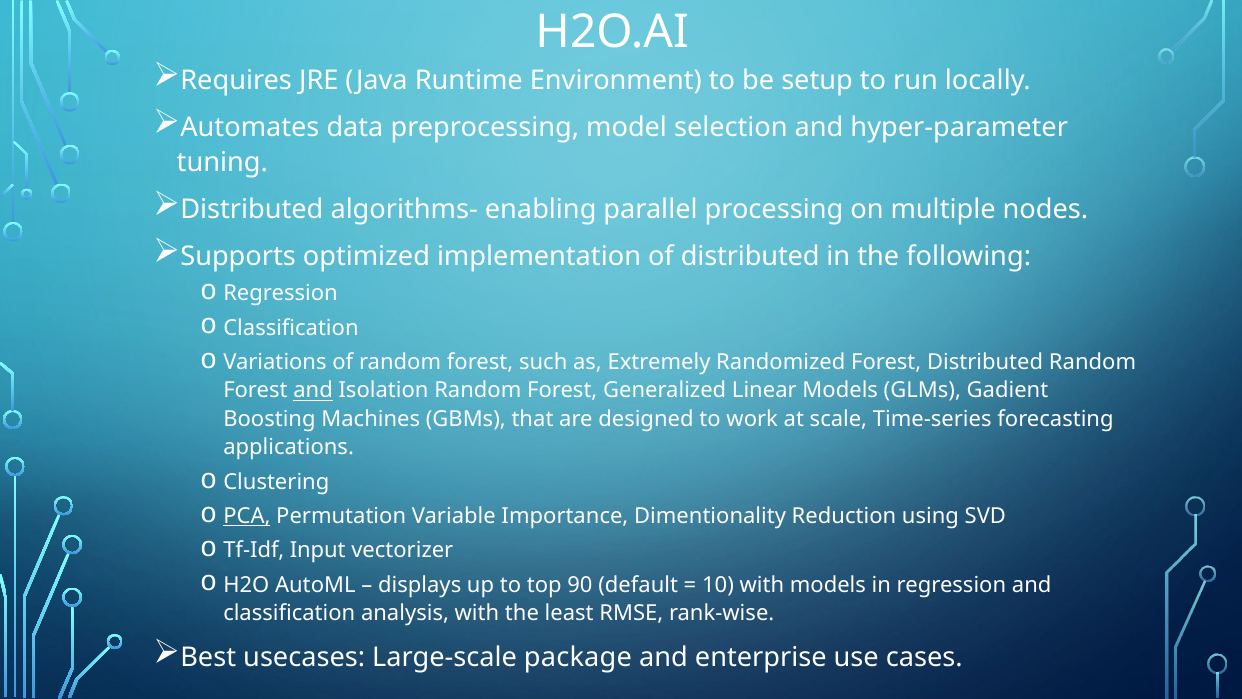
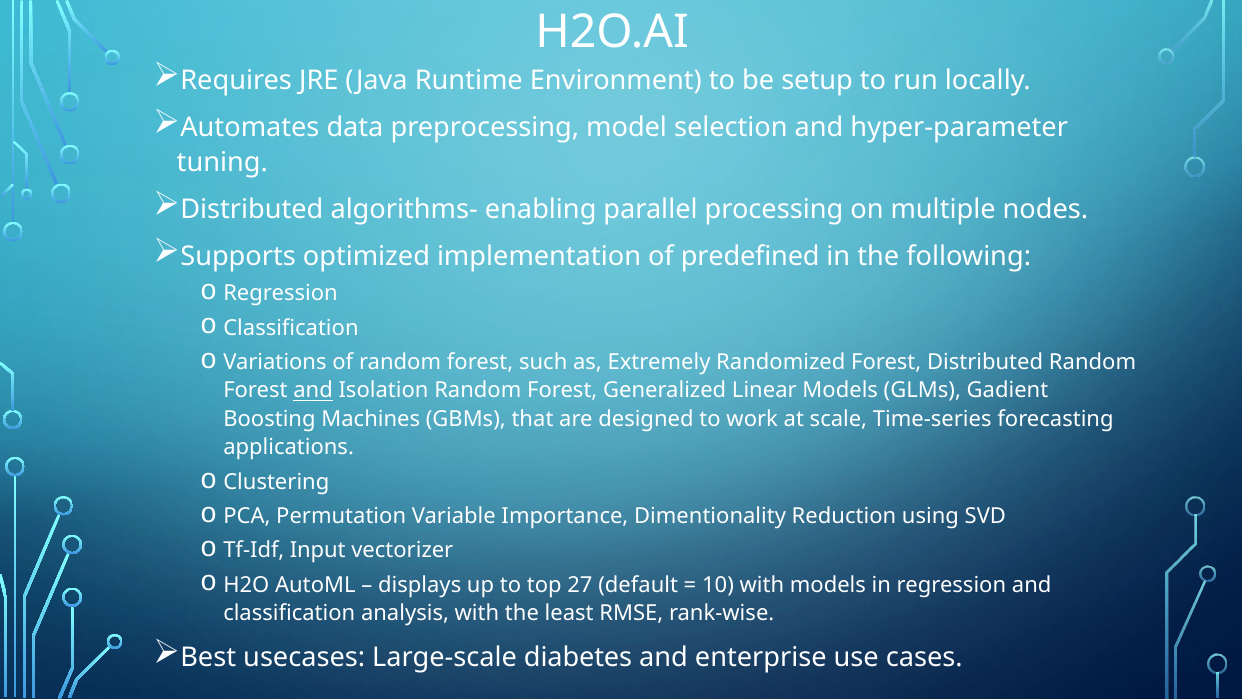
of distributed: distributed -> predefined
PCA underline: present -> none
90: 90 -> 27
package: package -> diabetes
